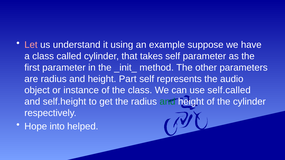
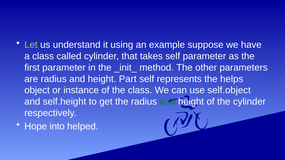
Let colour: pink -> light green
audio: audio -> helps
self.called: self.called -> self.object
